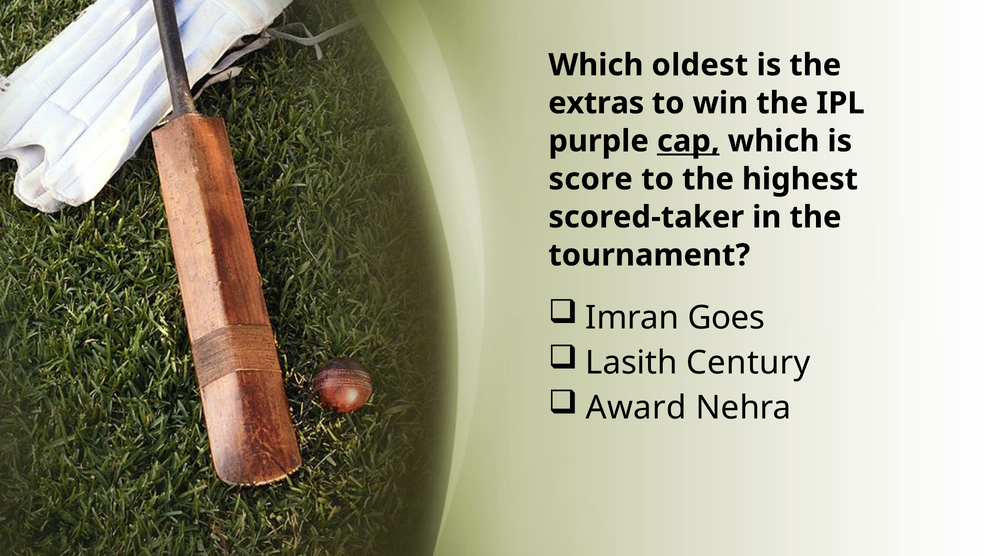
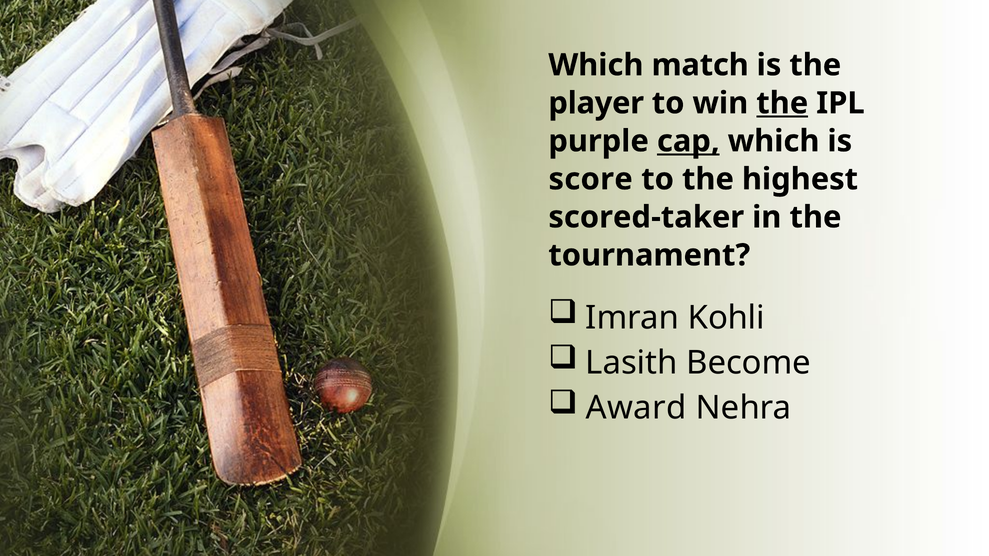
oldest: oldest -> match
extras: extras -> player
the at (782, 103) underline: none -> present
Goes: Goes -> Kohli
Century: Century -> Become
